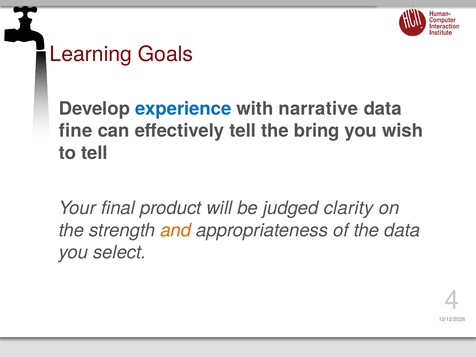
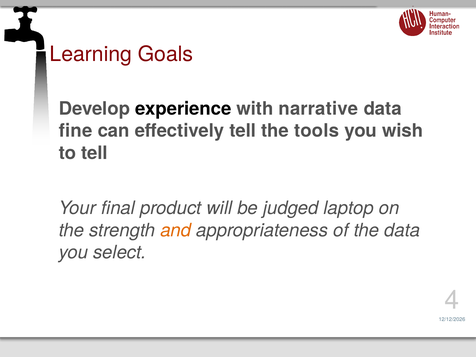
experience colour: blue -> black
bring: bring -> tools
clarity: clarity -> laptop
